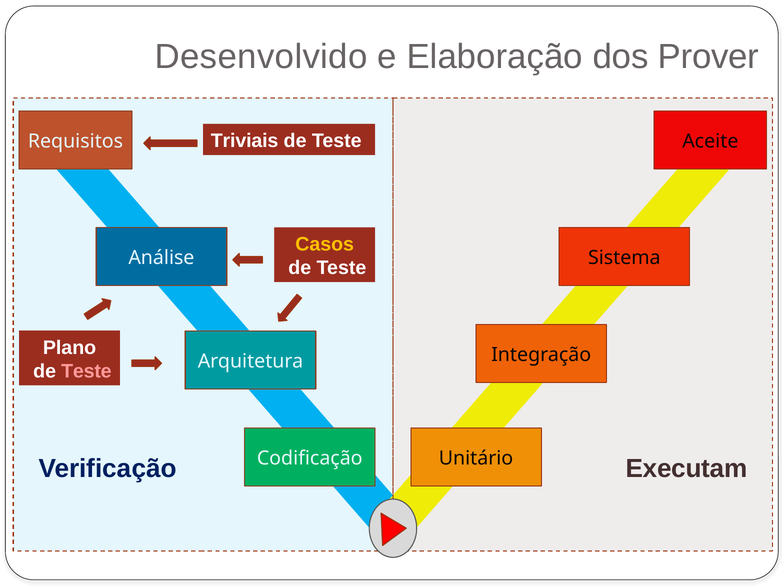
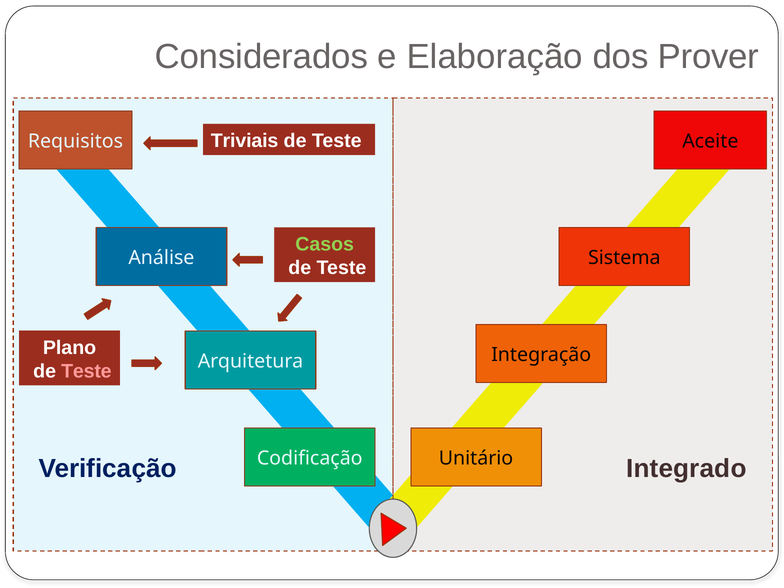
Desenvolvido: Desenvolvido -> Considerados
Casos colour: yellow -> light green
Executam: Executam -> Integrado
